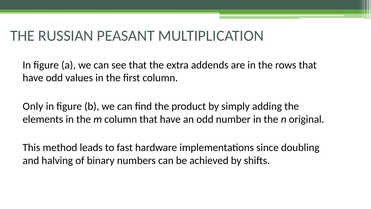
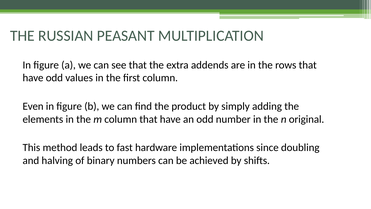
Only: Only -> Even
